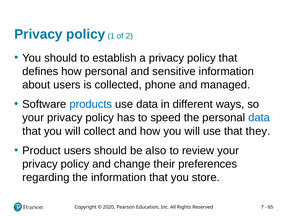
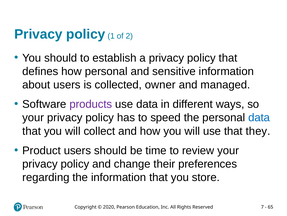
phone: phone -> owner
products colour: blue -> purple
also: also -> time
